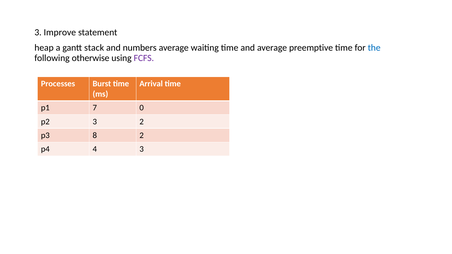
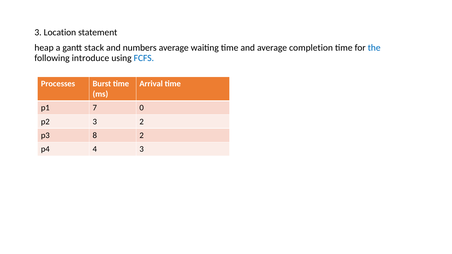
Improve: Improve -> Location
preemptive: preemptive -> completion
otherwise: otherwise -> introduce
FCFS colour: purple -> blue
